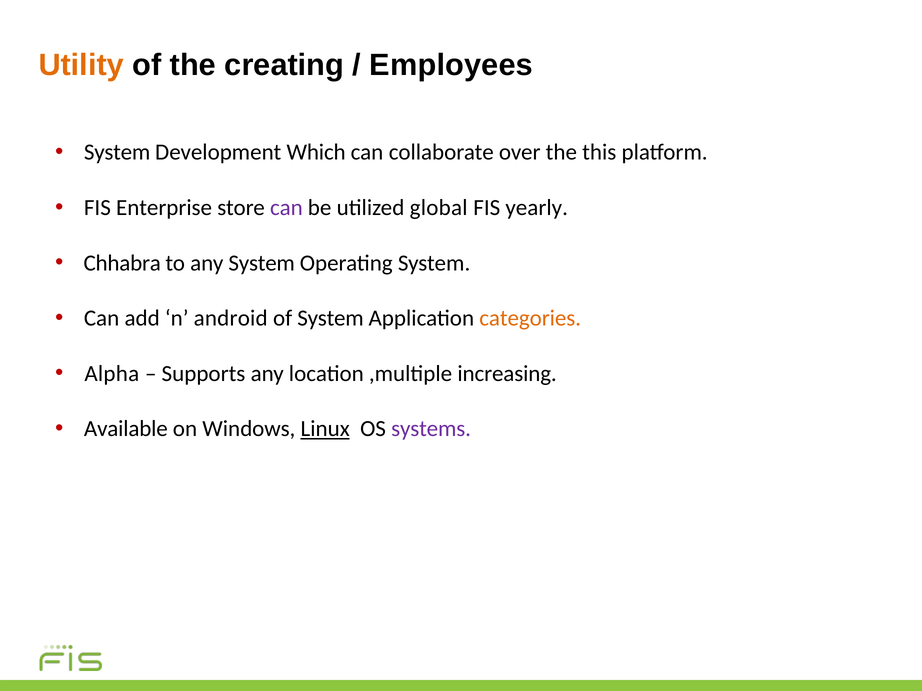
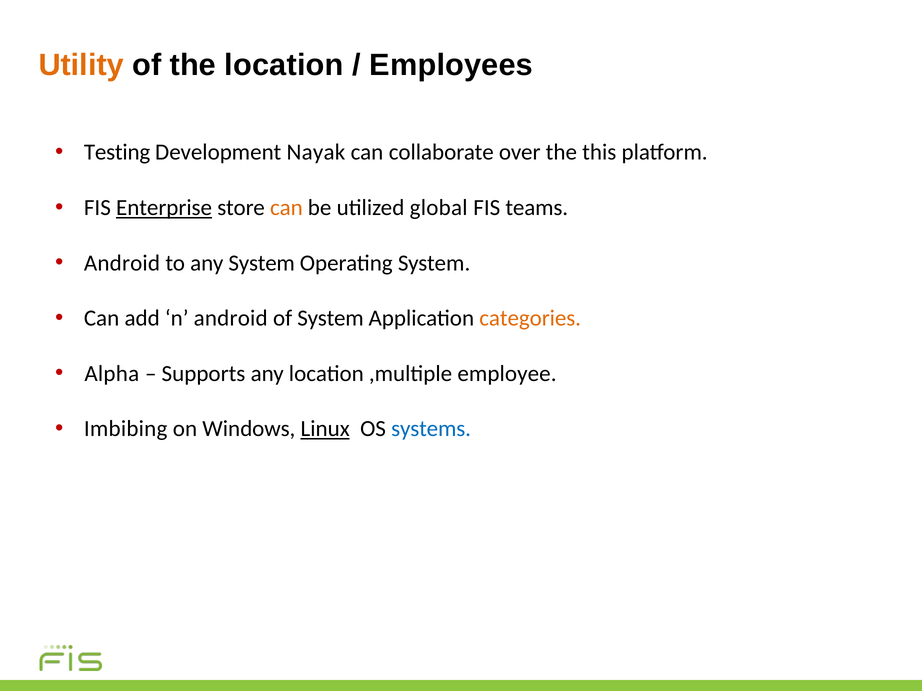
the creating: creating -> location
System at (117, 153): System -> Testing
Which: Which -> Nayak
Enterprise underline: none -> present
can at (286, 208) colour: purple -> orange
yearly: yearly -> teams
Chhabra at (122, 263): Chhabra -> Android
increasing: increasing -> employee
Available: Available -> Imbibing
systems colour: purple -> blue
